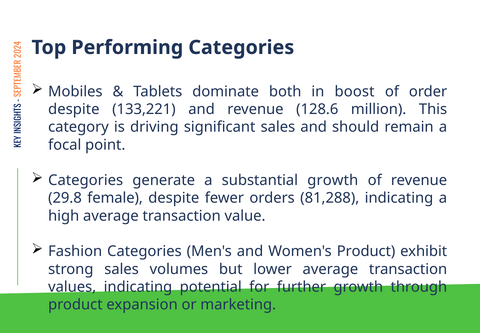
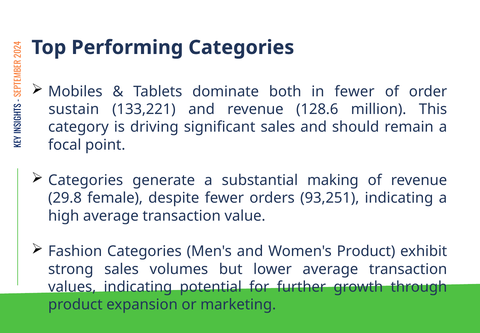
in boost: boost -> fewer
despite at (74, 109): despite -> sustain
substantial growth: growth -> making
81,288: 81,288 -> 93,251
